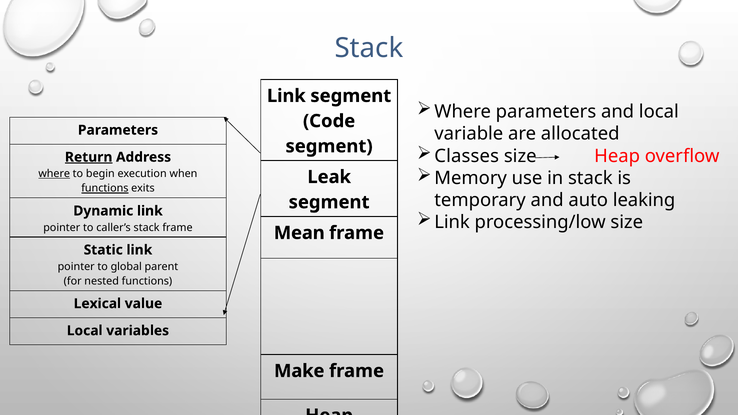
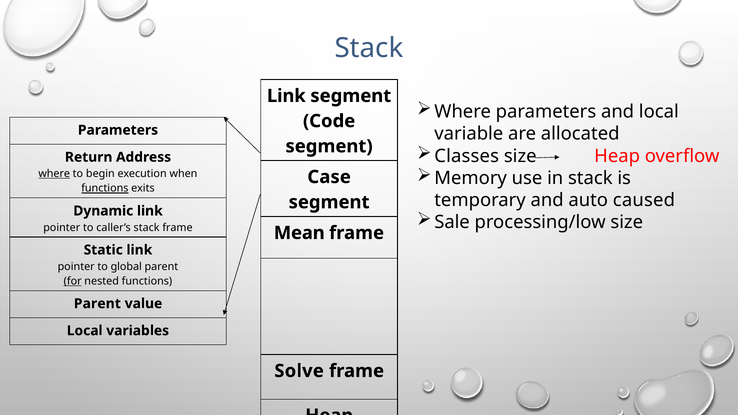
Return underline: present -> none
Leak: Leak -> Case
leaking: leaking -> caused
Link at (452, 222): Link -> Sale
for underline: none -> present
Lexical at (97, 304): Lexical -> Parent
Make: Make -> Solve
